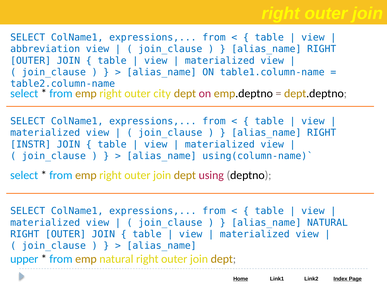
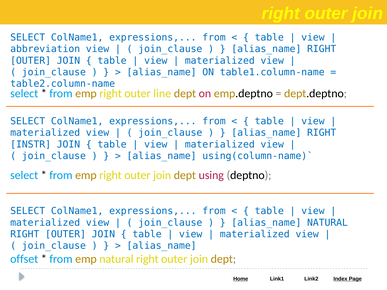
city: city -> line
upper: upper -> offset
